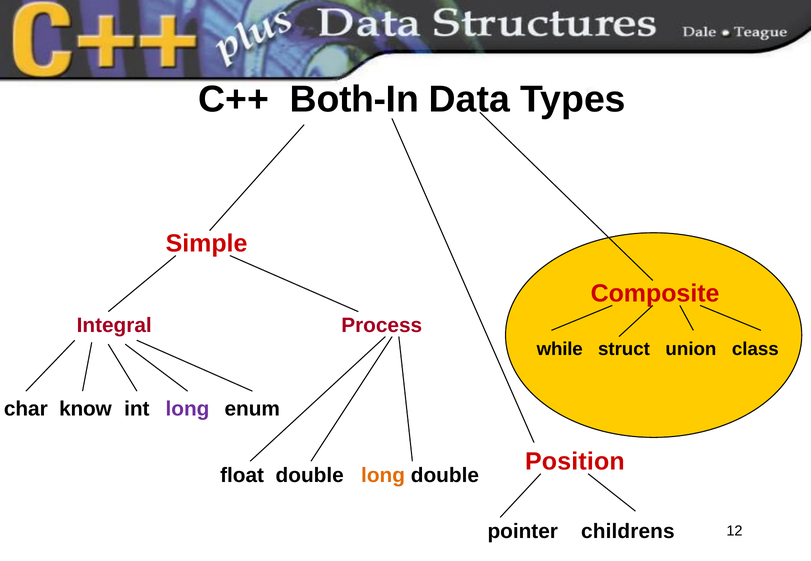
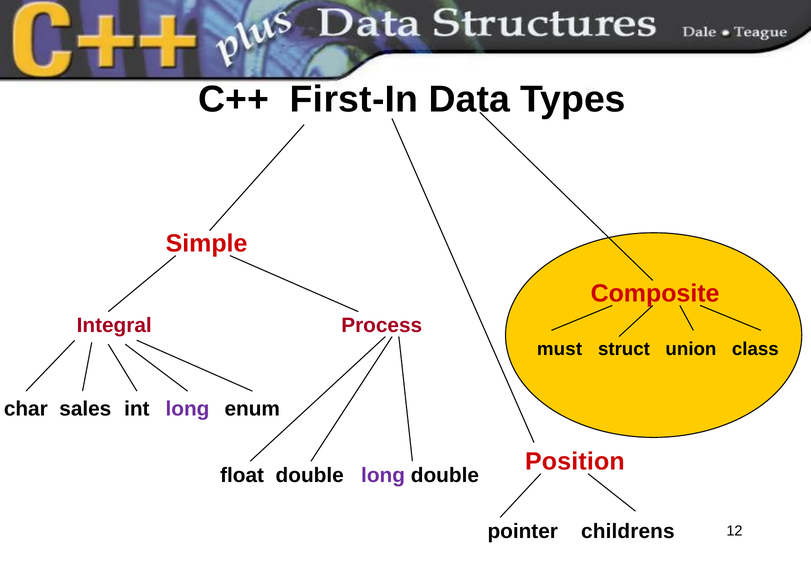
Both-In: Both-In -> First-In
while: while -> must
know: know -> sales
long at (383, 476) colour: orange -> purple
